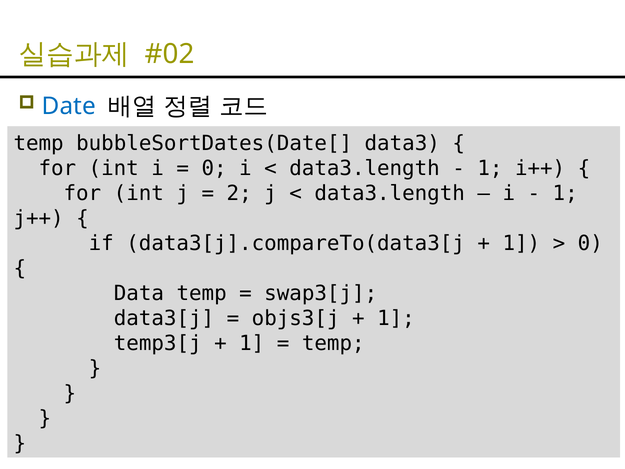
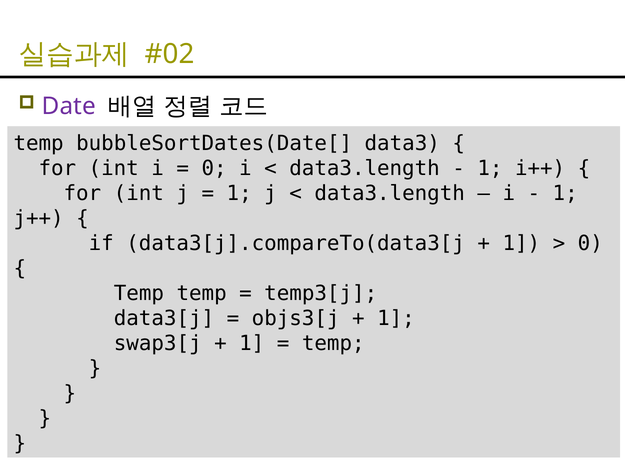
Date colour: blue -> purple
2 at (239, 193): 2 -> 1
Data at (139, 293): Data -> Temp
swap3[j: swap3[j -> temp3[j
temp3[j: temp3[j -> swap3[j
